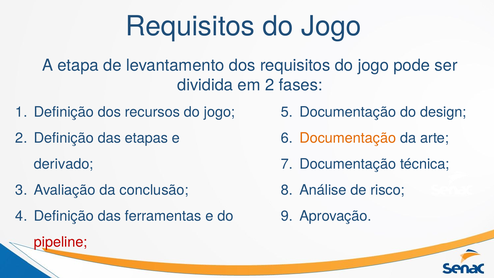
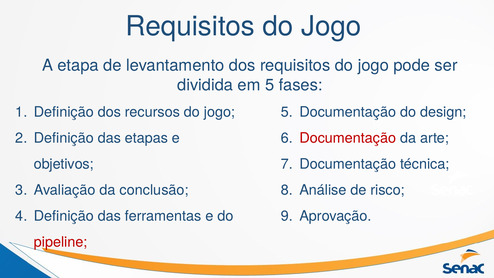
em 2: 2 -> 5
Documentação at (348, 138) colour: orange -> red
derivado: derivado -> objetivos
